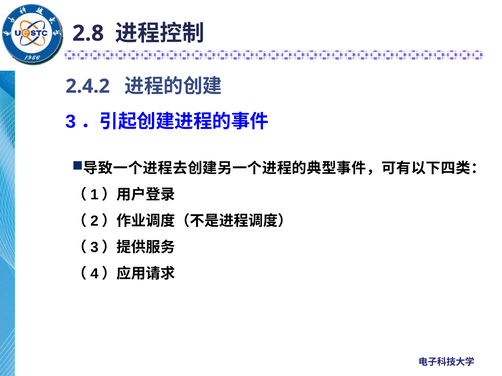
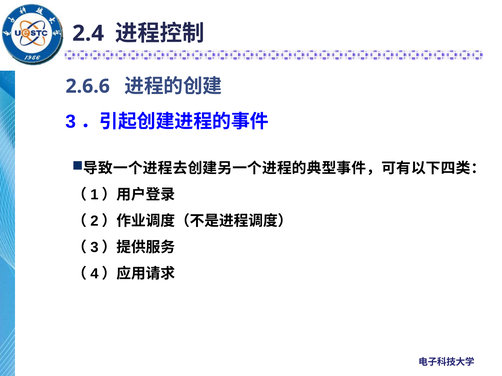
2.8: 2.8 -> 2.4
2.4.2: 2.4.2 -> 2.6.6
